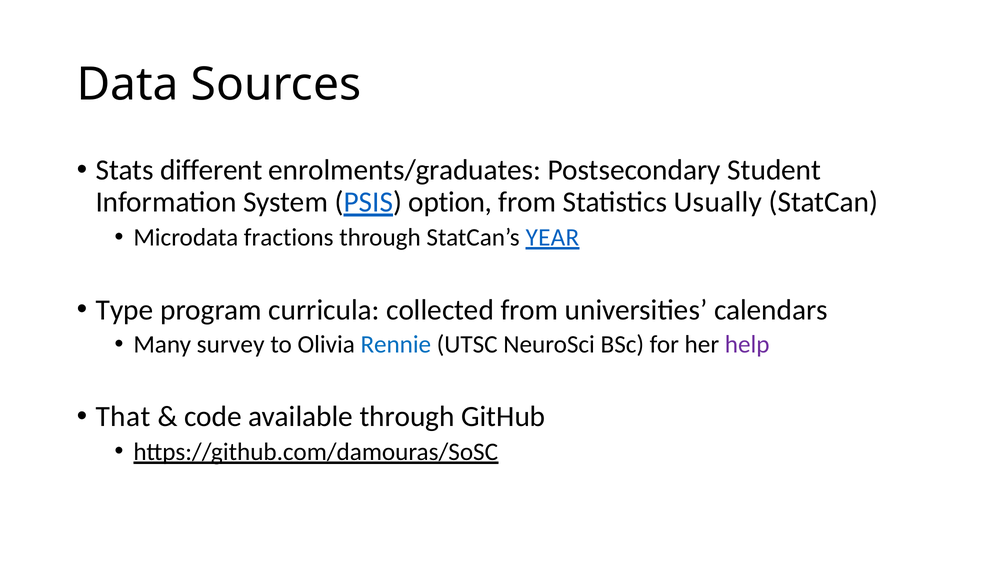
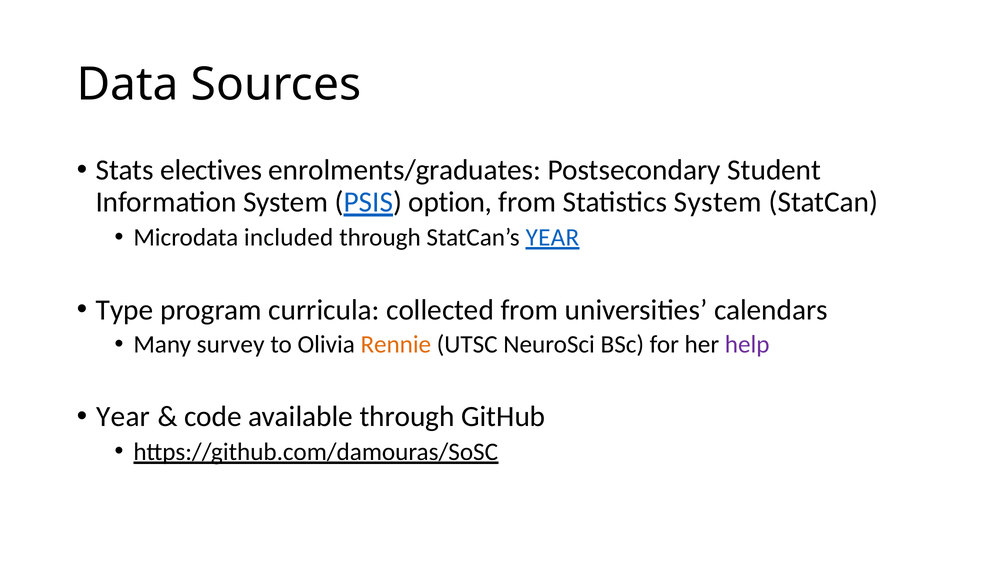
different: different -> electives
Statistics Usually: Usually -> System
fractions: fractions -> included
Rennie colour: blue -> orange
That at (123, 417): That -> Year
